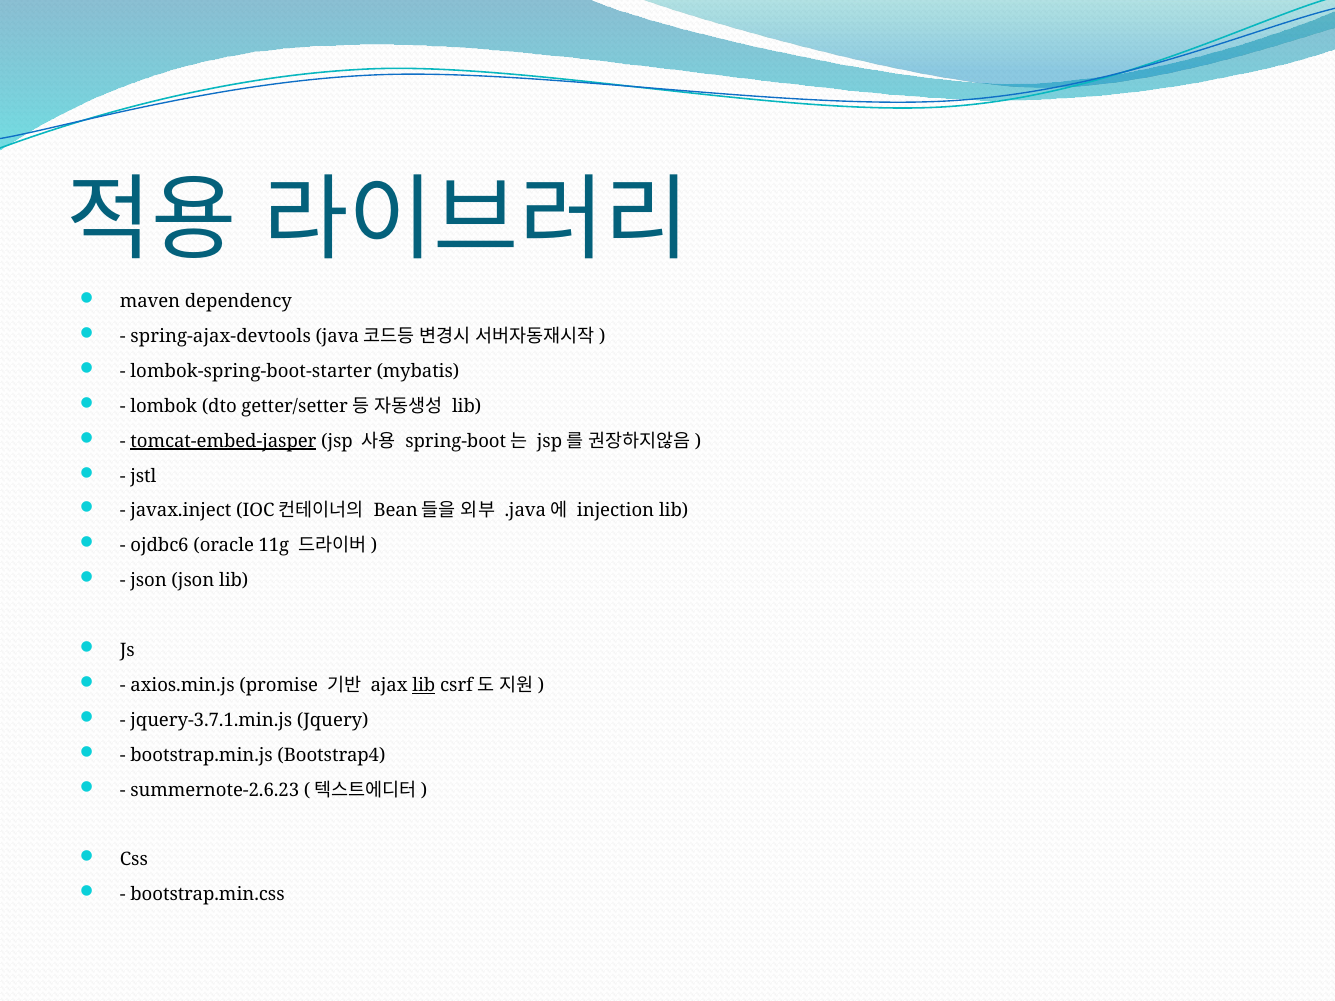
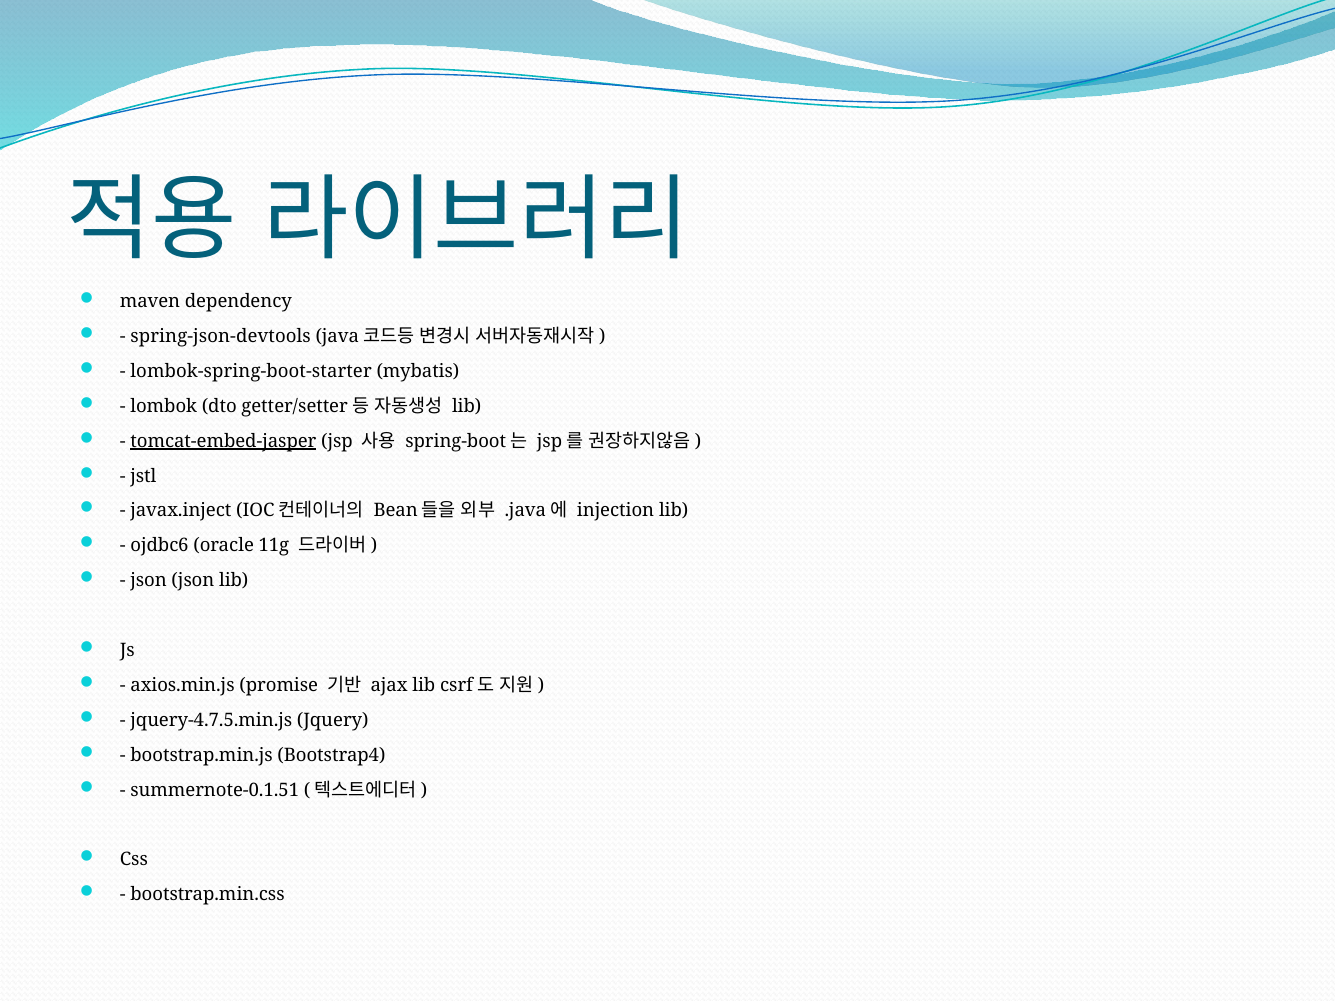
spring-ajax-devtools: spring-ajax-devtools -> spring-json-devtools
lib at (424, 685) underline: present -> none
jquery-3.7.1.min.js: jquery-3.7.1.min.js -> jquery-4.7.5.min.js
summernote-2.6.23: summernote-2.6.23 -> summernote-0.1.51
